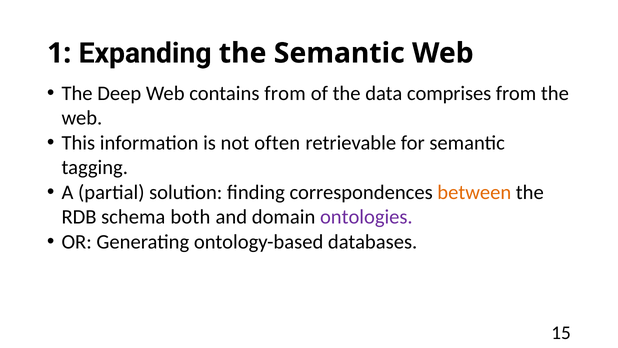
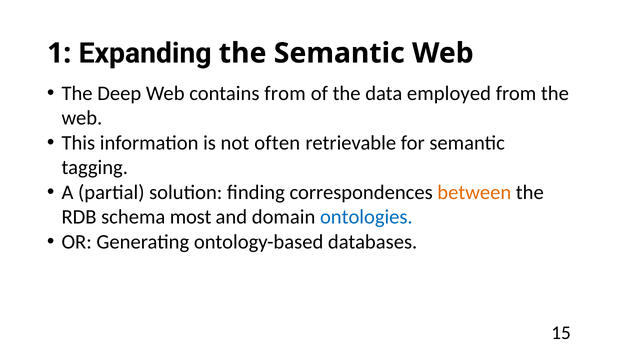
comprises: comprises -> employed
both: both -> most
ontologies colour: purple -> blue
